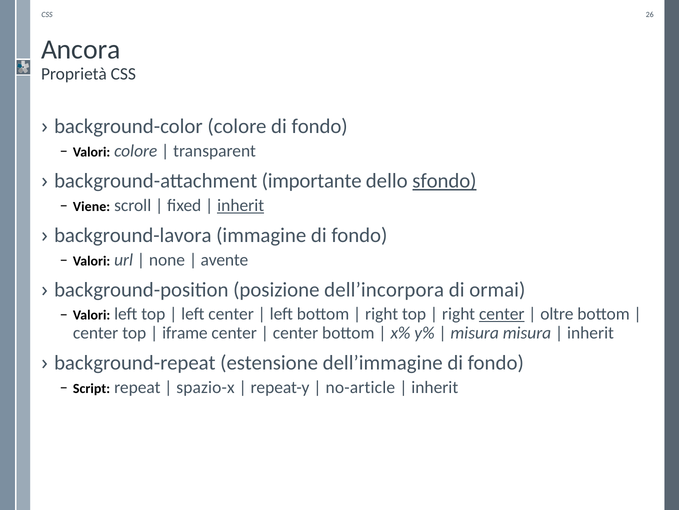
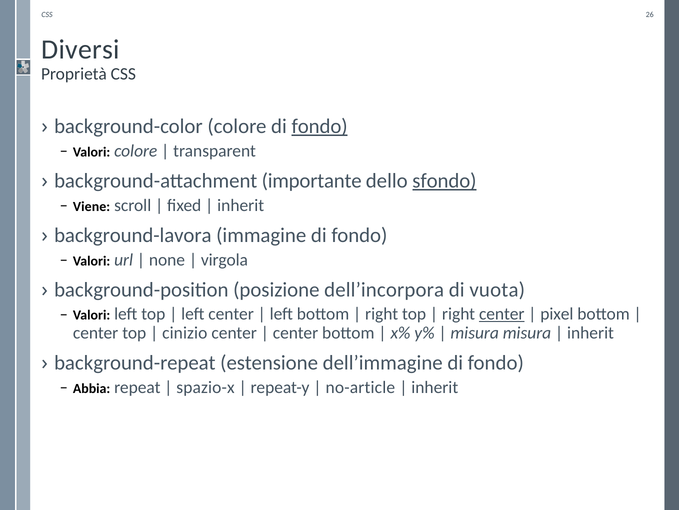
Ancora: Ancora -> Diversi
fondo at (320, 126) underline: none -> present
inherit at (241, 205) underline: present -> none
avente: avente -> virgola
ormai: ormai -> vuota
oltre: oltre -> pixel
iframe: iframe -> cinizio
Script: Script -> Abbia
